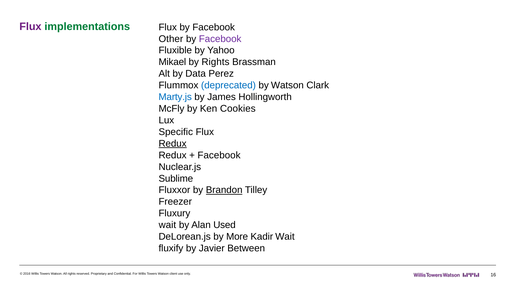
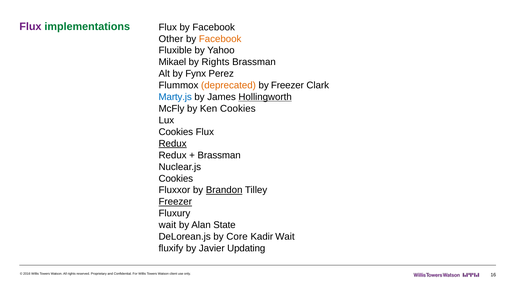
Facebook at (220, 39) colour: purple -> orange
Data: Data -> Fynx
deprecated colour: blue -> orange
by Watson: Watson -> Freezer
Hollingworth underline: none -> present
Specific at (176, 132): Specific -> Cookies
Facebook at (219, 155): Facebook -> Brassman
Sublime at (176, 178): Sublime -> Cookies
Freezer at (175, 201) underline: none -> present
Used: Used -> State
More: More -> Core
Between: Between -> Updating
